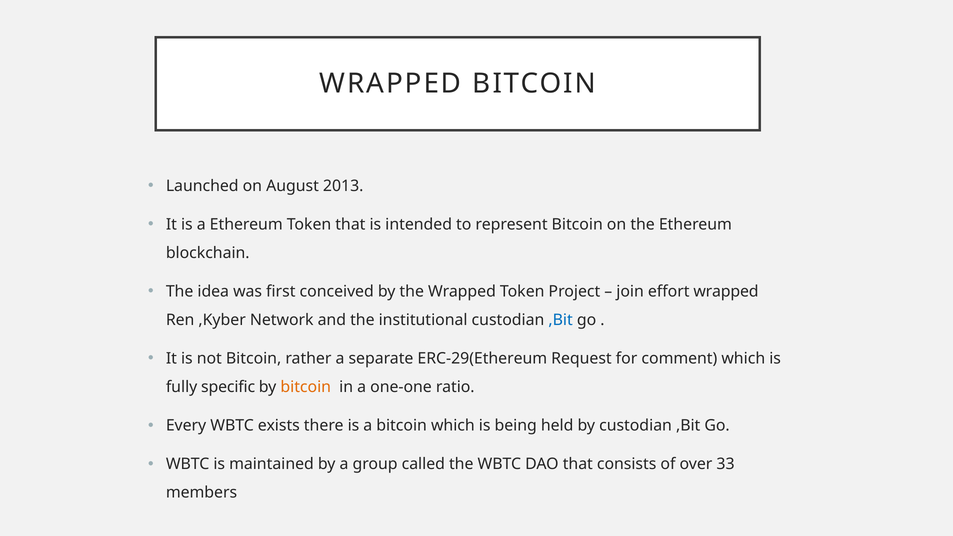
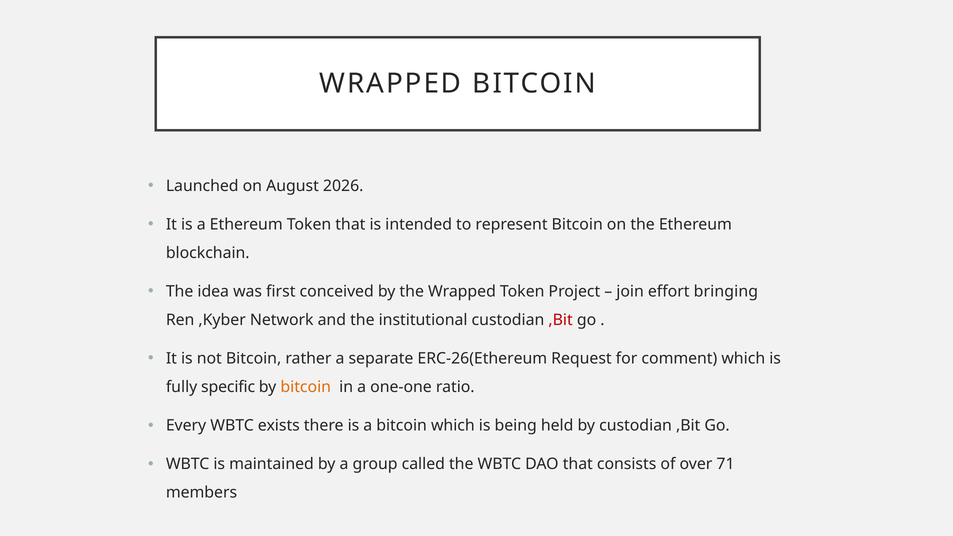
2013: 2013 -> 2026
effort wrapped: wrapped -> bringing
,Bit at (561, 320) colour: blue -> red
ERC-29(Ethereum: ERC-29(Ethereum -> ERC-26(Ethereum
33: 33 -> 71
